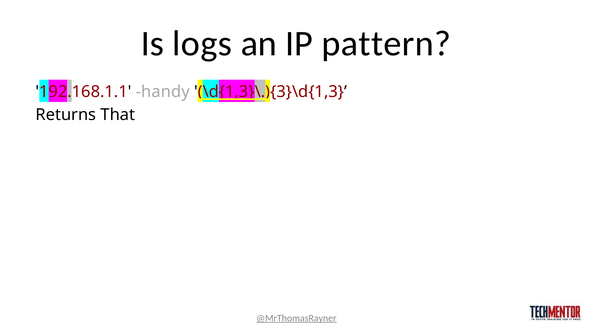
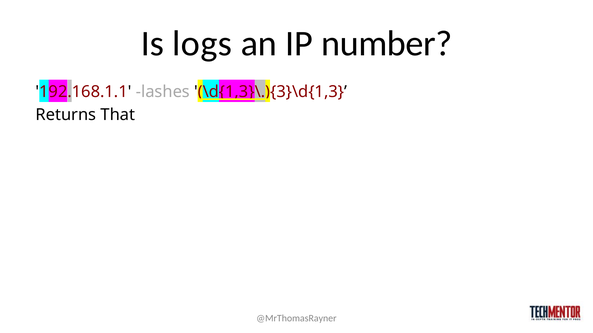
pattern: pattern -> number
handy: handy -> lashes
@MrThomasRayner underline: present -> none
